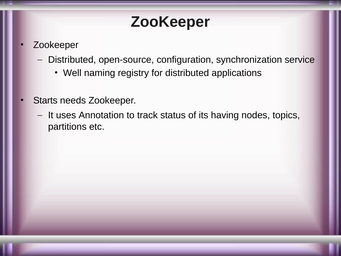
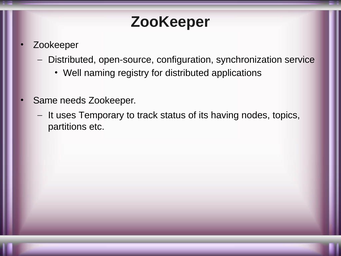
Starts: Starts -> Same
Annotation: Annotation -> Temporary
